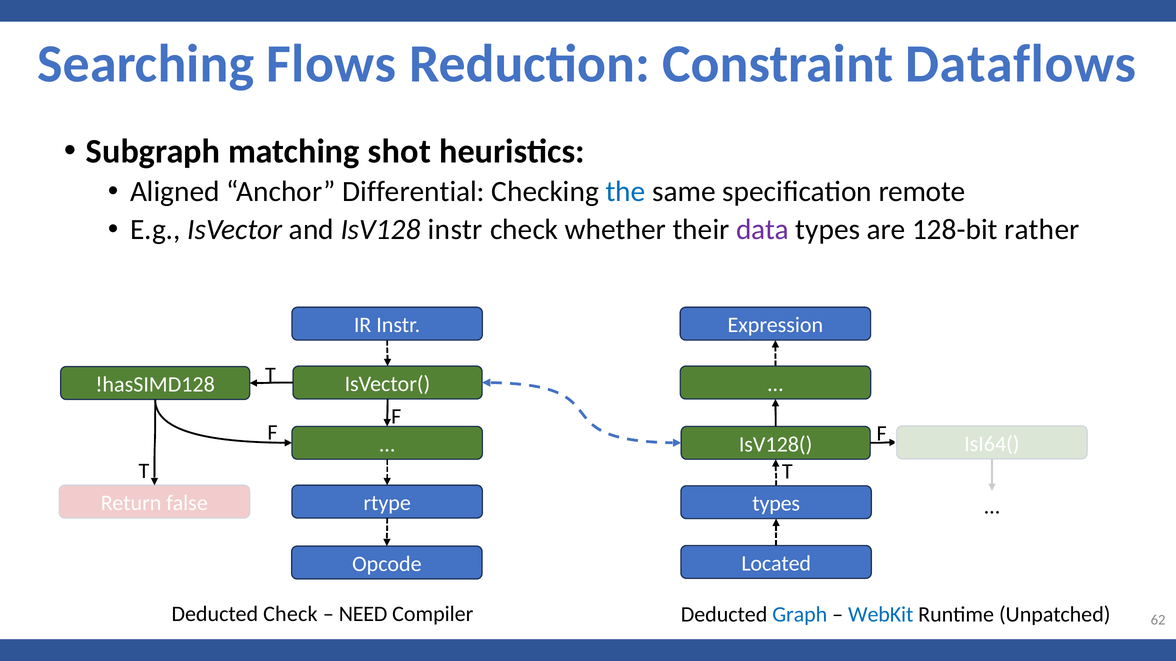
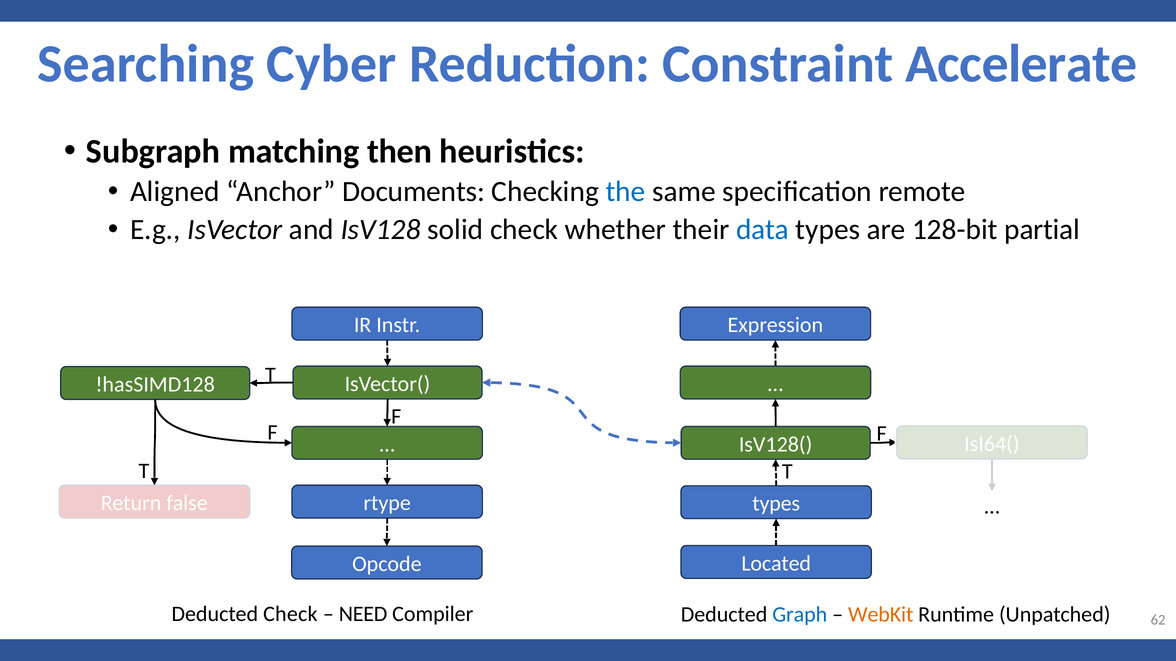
Flows: Flows -> Cyber
Dataflows: Dataflows -> Accelerate
shot: shot -> then
Differential: Differential -> Documents
IsV128 instr: instr -> solid
data colour: purple -> blue
rather: rather -> partial
WebKit colour: blue -> orange
